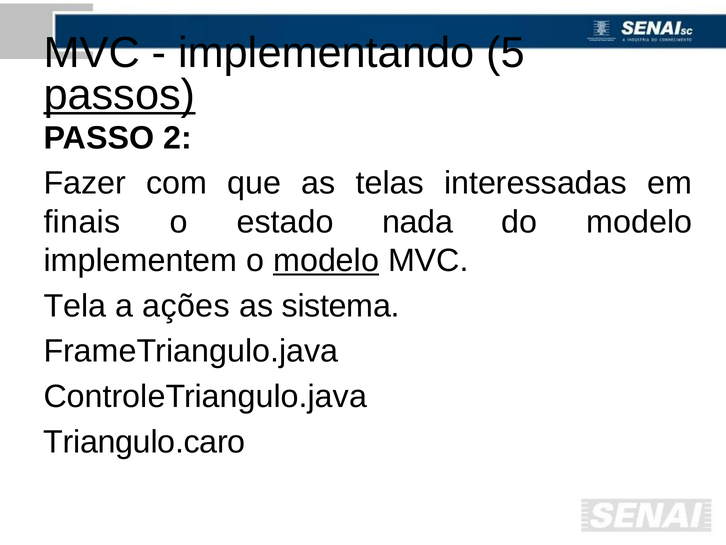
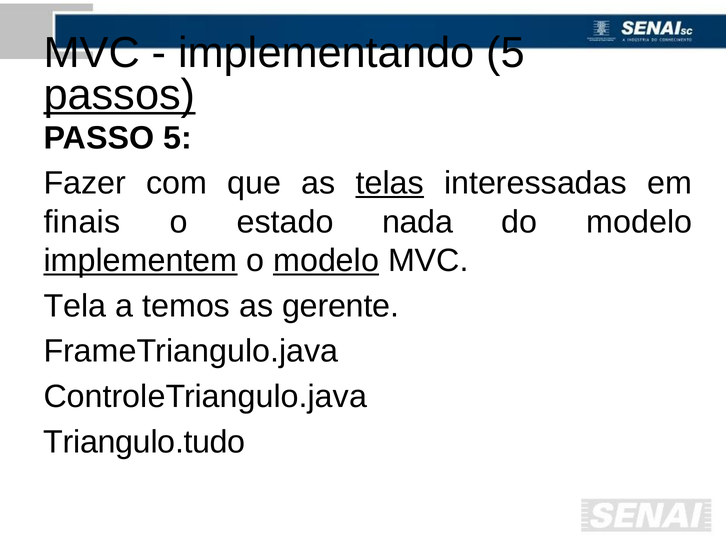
PASSO 2: 2 -> 5
telas underline: none -> present
implementem underline: none -> present
ações: ações -> temos
sistema: sistema -> gerente
Triangulo.caro: Triangulo.caro -> Triangulo.tudo
